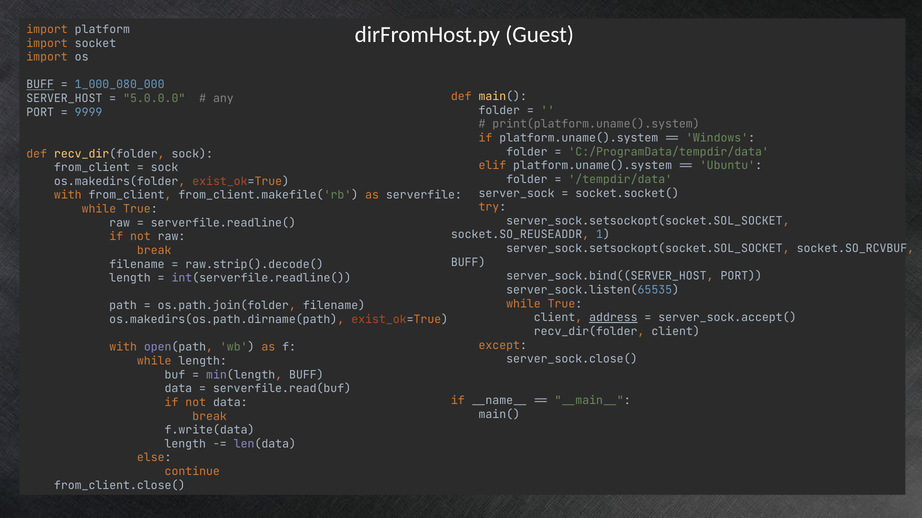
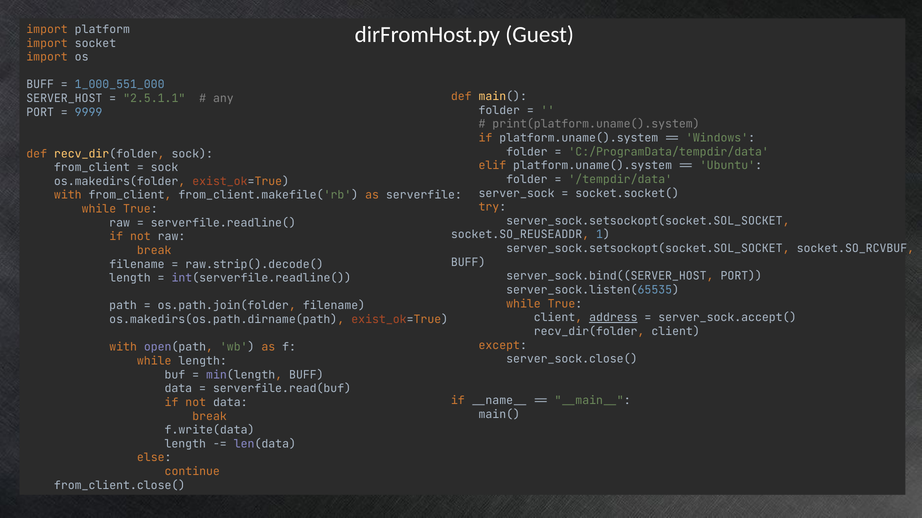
BUFF at (40, 85) underline: present -> none
1_000_080_000: 1_000_080_000 -> 1_000_551_000
5.0.0.0: 5.0.0.0 -> 2.5.1.1
